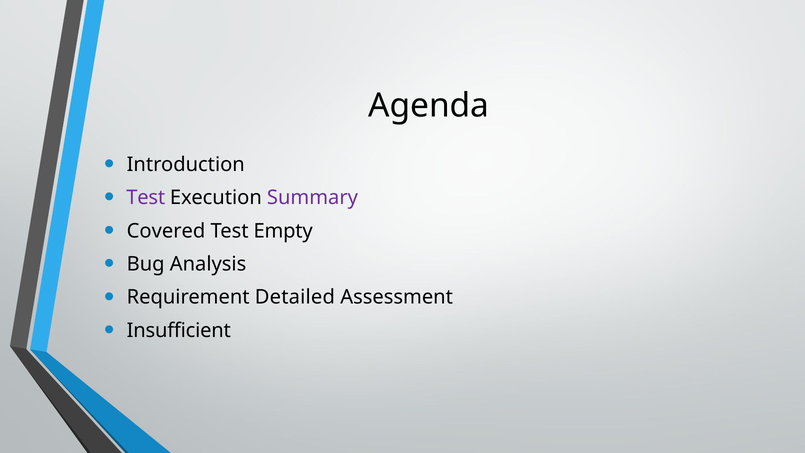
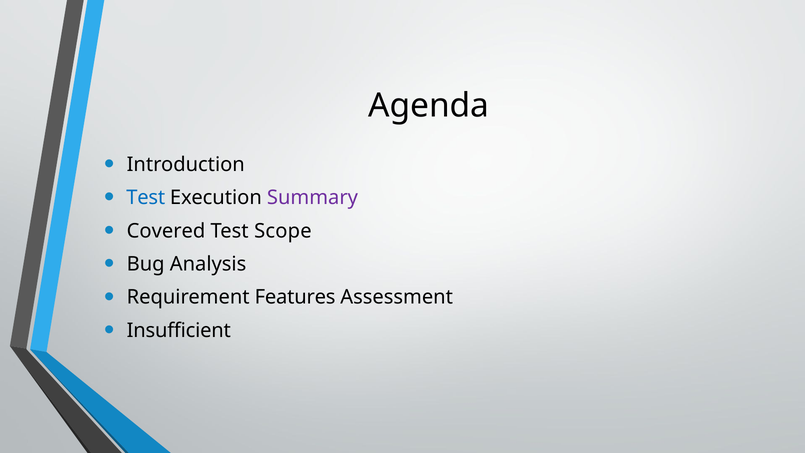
Test at (146, 198) colour: purple -> blue
Empty: Empty -> Scope
Detailed: Detailed -> Features
